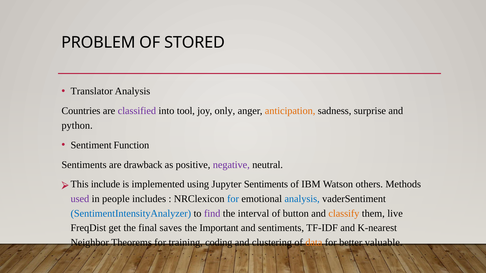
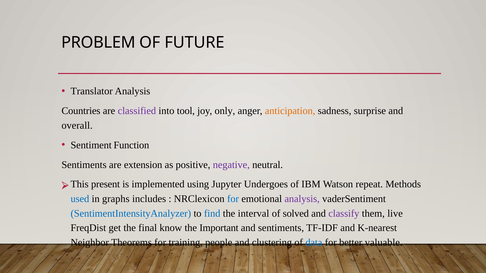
STORED: STORED -> FUTURE
python: python -> overall
drawback: drawback -> extension
include: include -> present
Jupyter Sentiments: Sentiments -> Undergoes
others: others -> repeat
used colour: purple -> blue
people: people -> graphs
analysis at (302, 199) colour: blue -> purple
find colour: purple -> blue
button: button -> solved
classify colour: orange -> purple
saves: saves -> know
coding: coding -> people
data colour: orange -> blue
